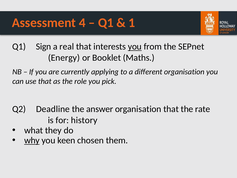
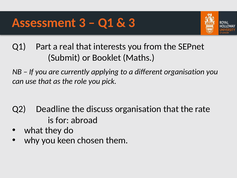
Assessment 4: 4 -> 3
1 at (132, 23): 1 -> 3
Sign: Sign -> Part
you at (135, 47) underline: present -> none
Energy: Energy -> Submit
answer: answer -> discuss
history: history -> abroad
why underline: present -> none
